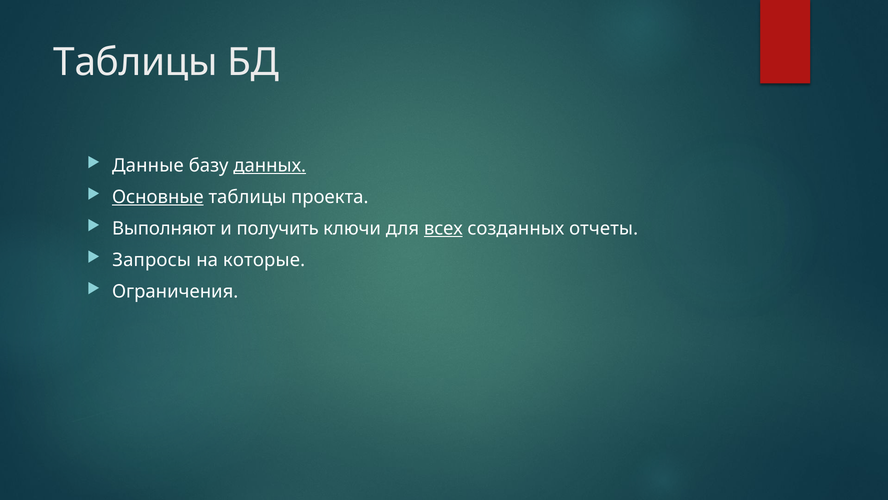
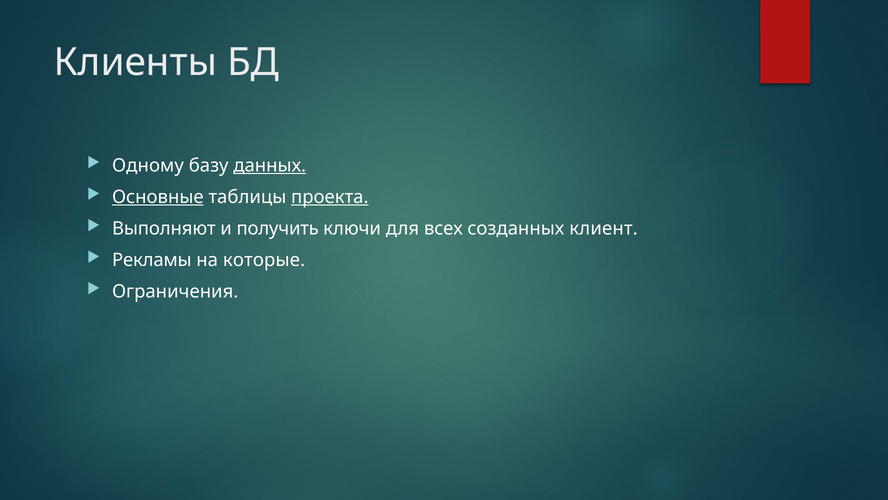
Таблицы at (136, 62): Таблицы -> Клиенты
Данные: Данные -> Одному
проекта underline: none -> present
всех underline: present -> none
отчеты: отчеты -> клиент
Запросы: Запросы -> Рекламы
